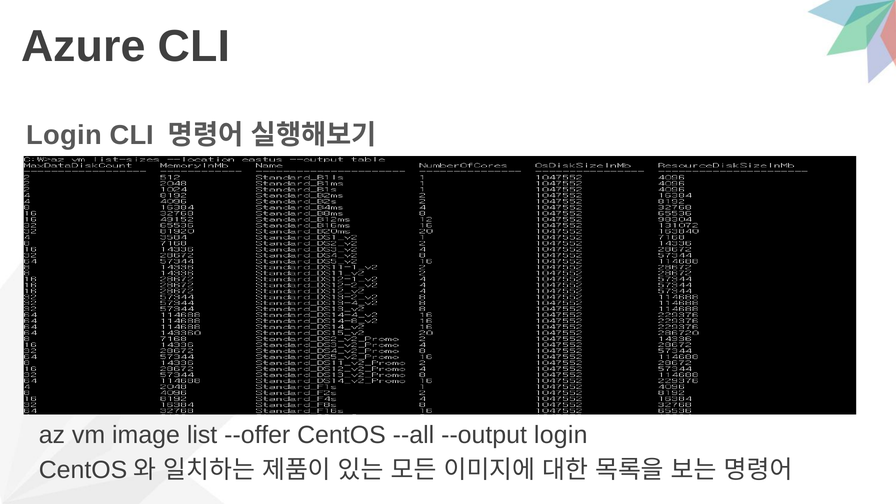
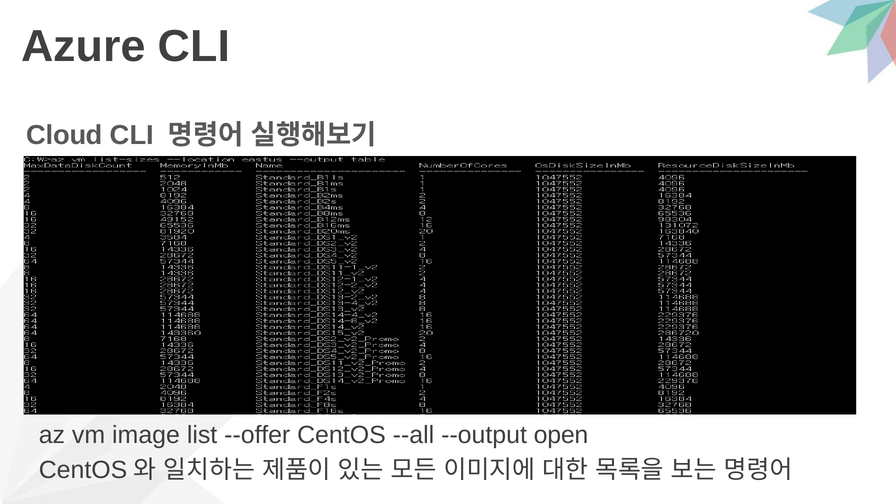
Login at (64, 135): Login -> Cloud
--output login: login -> open
